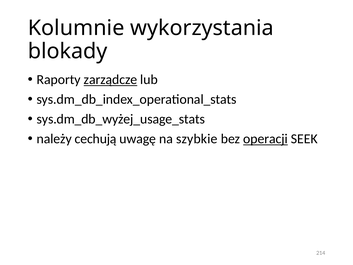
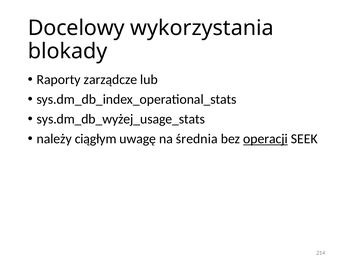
Kolumnie: Kolumnie -> Docelowy
zarządcze underline: present -> none
cechują: cechują -> ciągłym
szybkie: szybkie -> średnia
